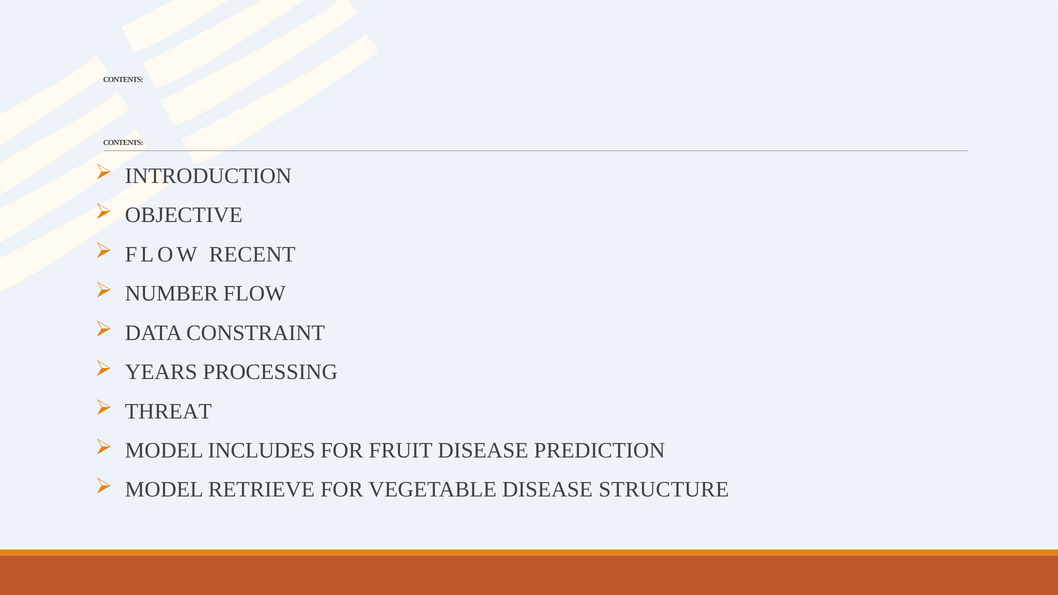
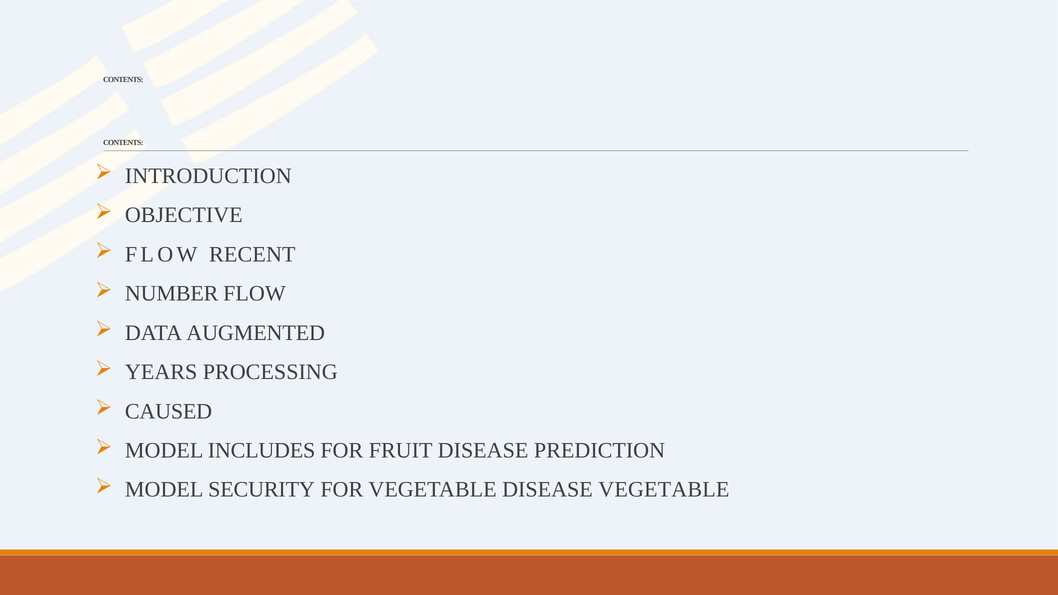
CONSTRAINT: CONSTRAINT -> AUGMENTED
THREAT: THREAT -> CAUSED
RETRIEVE: RETRIEVE -> SECURITY
DISEASE STRUCTURE: STRUCTURE -> VEGETABLE
